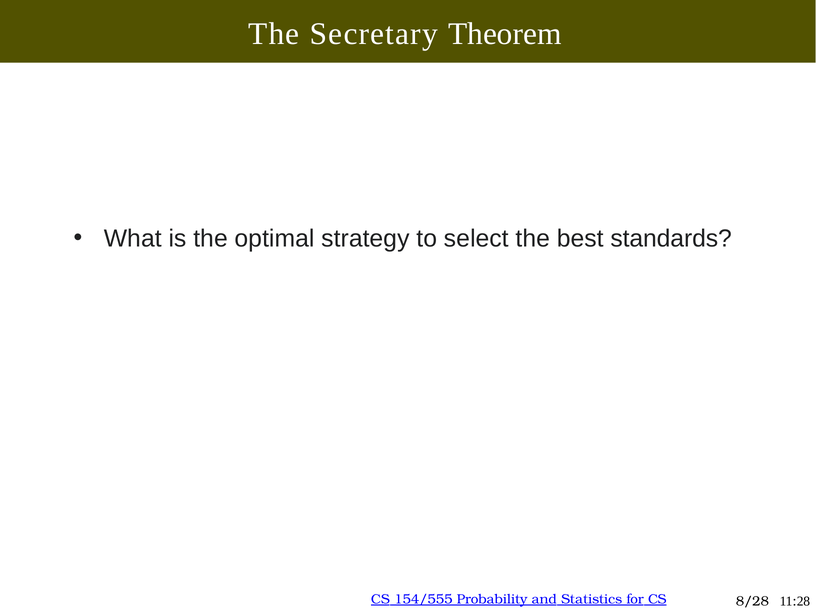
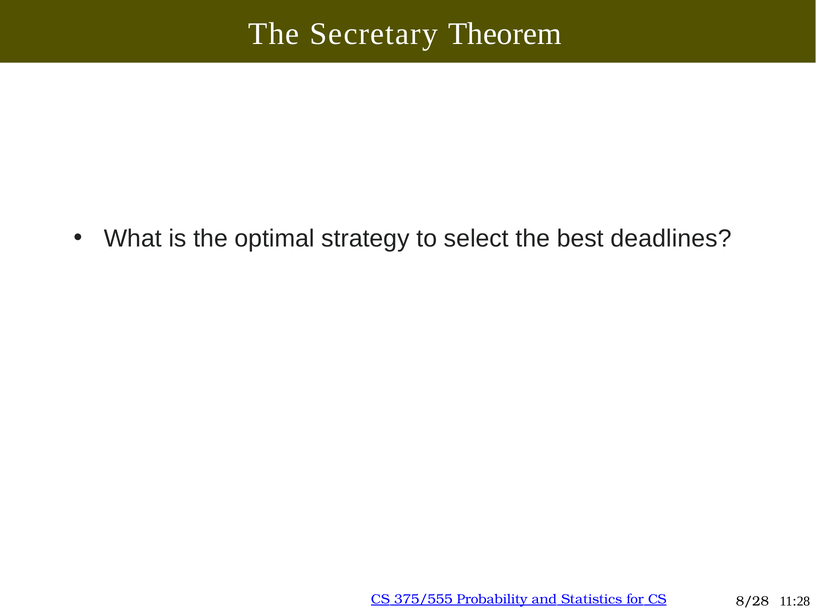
standards: standards -> deadlines
154/555: 154/555 -> 375/555
